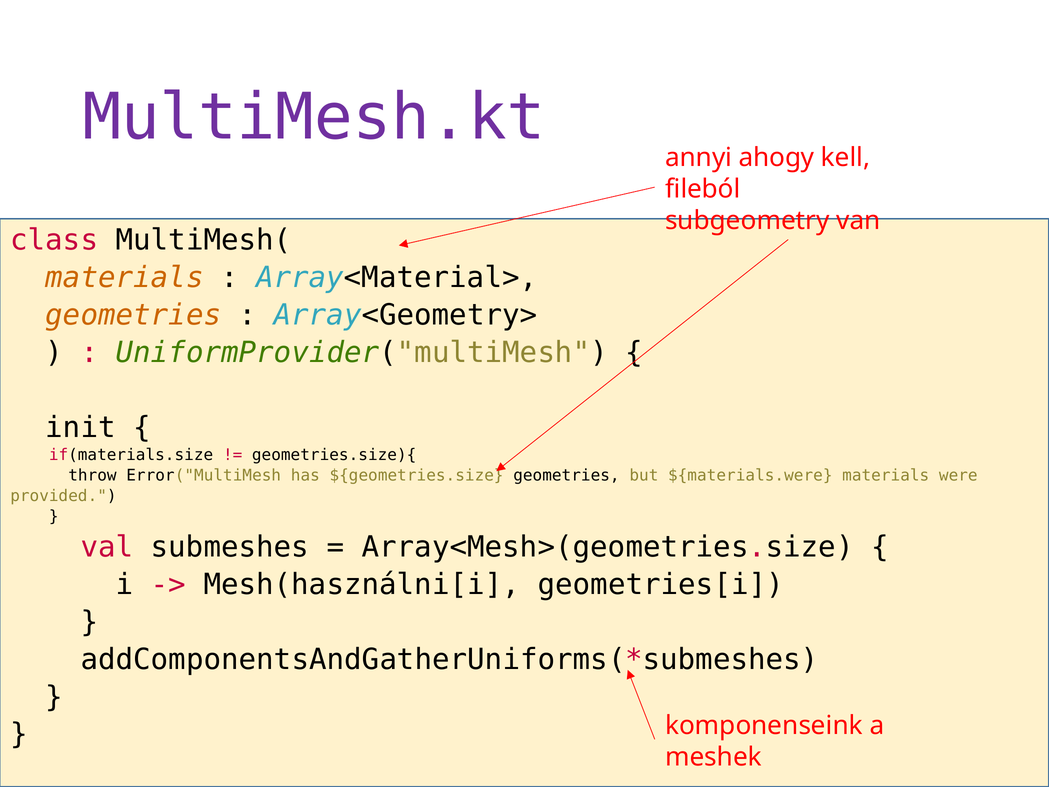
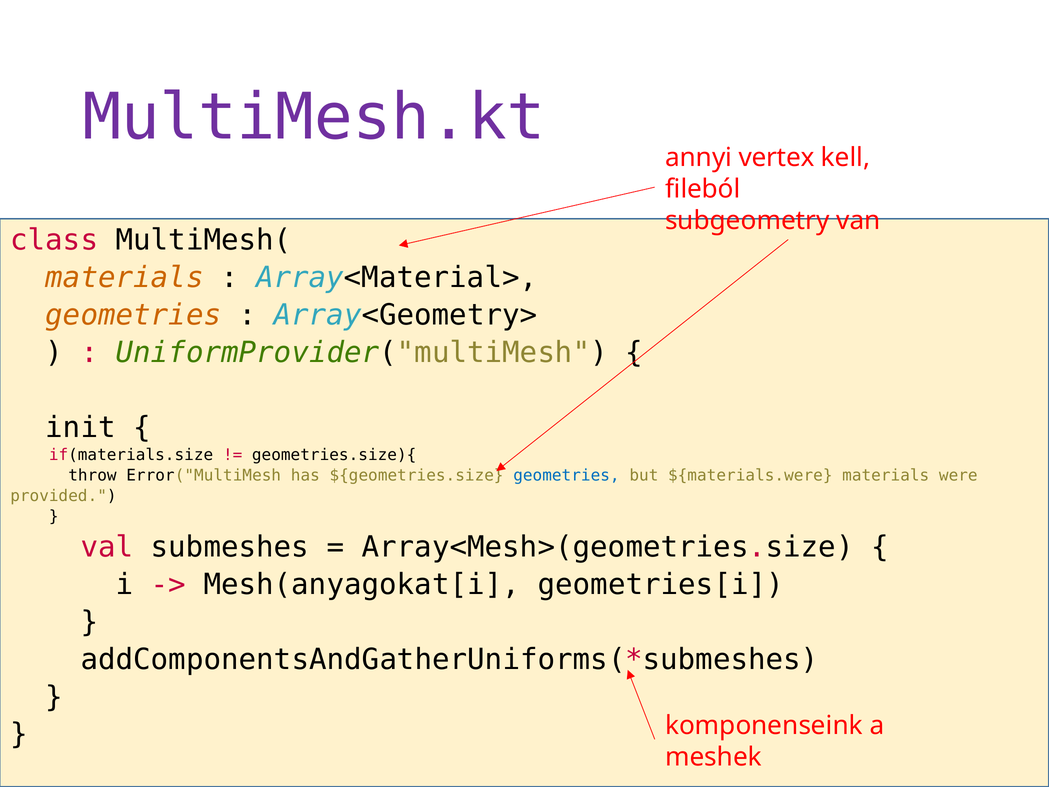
ahogy: ahogy -> vertex
geometries at (566, 475) colour: black -> blue
Mesh(használni[i: Mesh(használni[i -> Mesh(anyagokat[i
